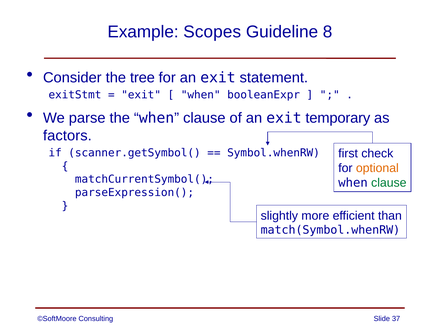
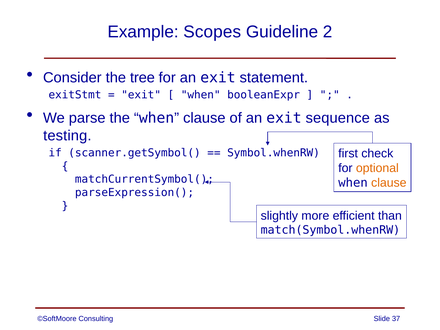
8: 8 -> 2
temporary: temporary -> sequence
factors: factors -> testing
clause at (389, 183) colour: green -> orange
